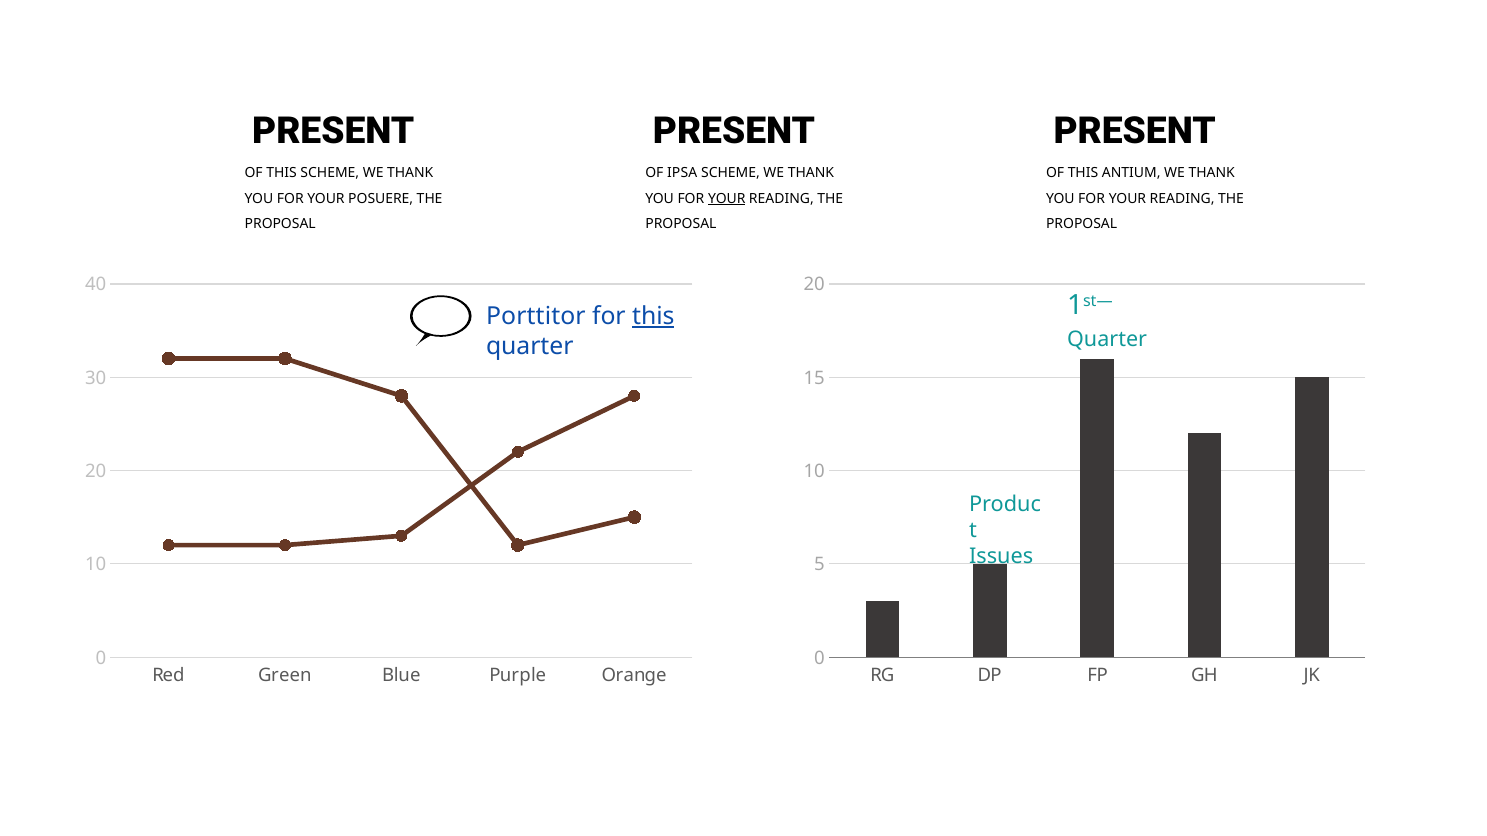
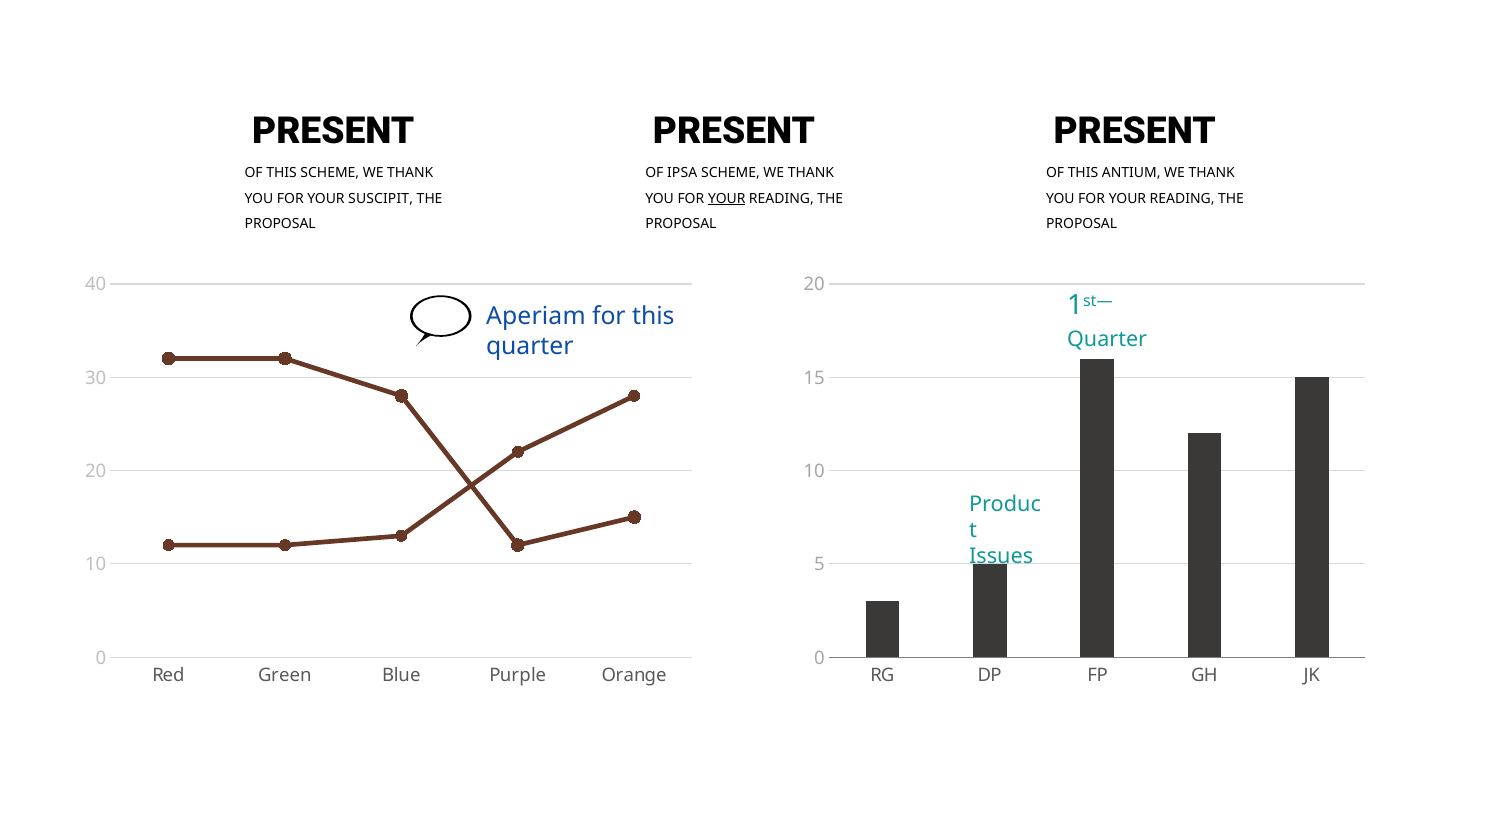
POSUERE: POSUERE -> SUSCIPIT
Porttitor: Porttitor -> Aperiam
this at (653, 316) underline: present -> none
